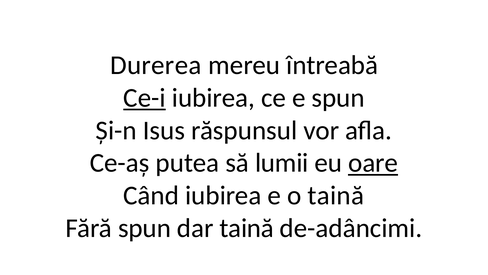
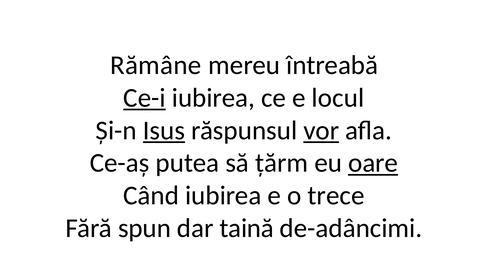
Durerea: Durerea -> Rămâne
e spun: spun -> locul
Isus underline: none -> present
vor underline: none -> present
lumii: lumii -> țărm
o taină: taină -> trece
